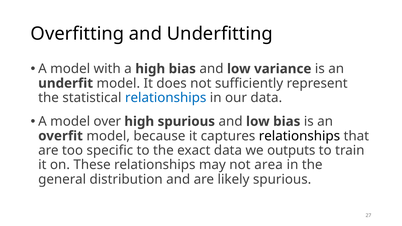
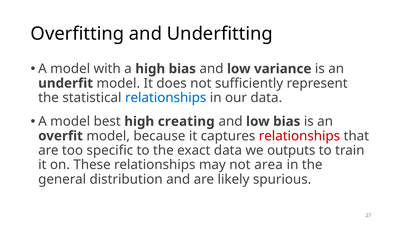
over: over -> best
high spurious: spurious -> creating
relationships at (299, 136) colour: black -> red
